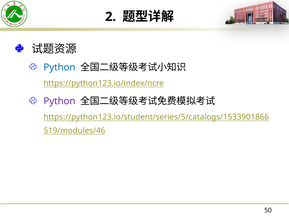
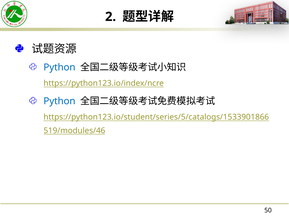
Python at (59, 101) colour: purple -> blue
